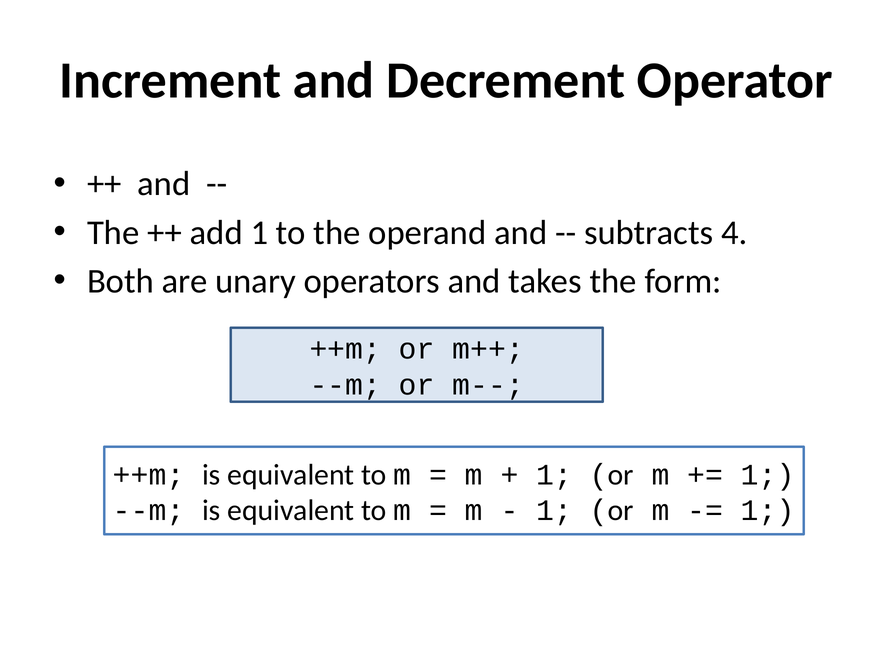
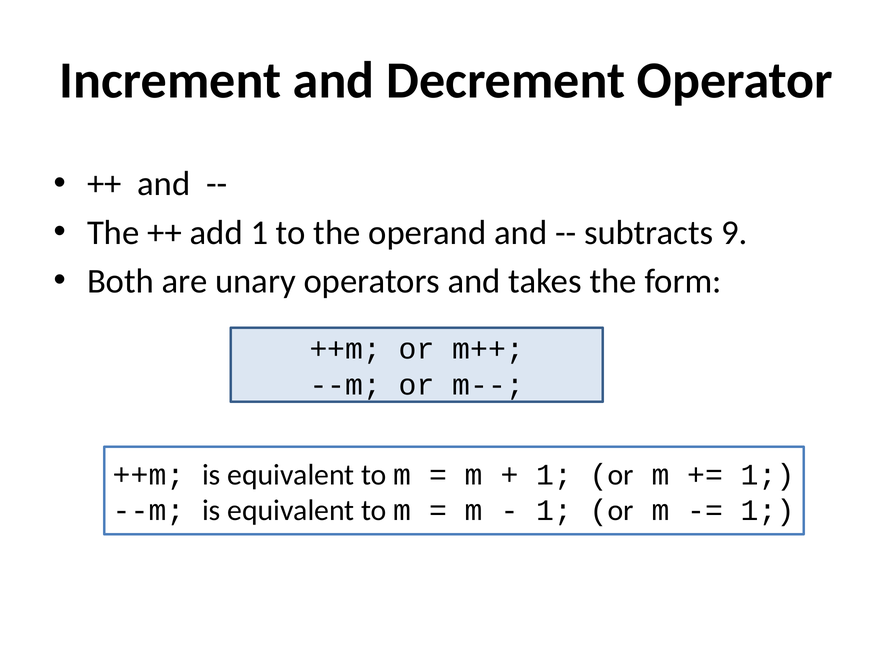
4: 4 -> 9
